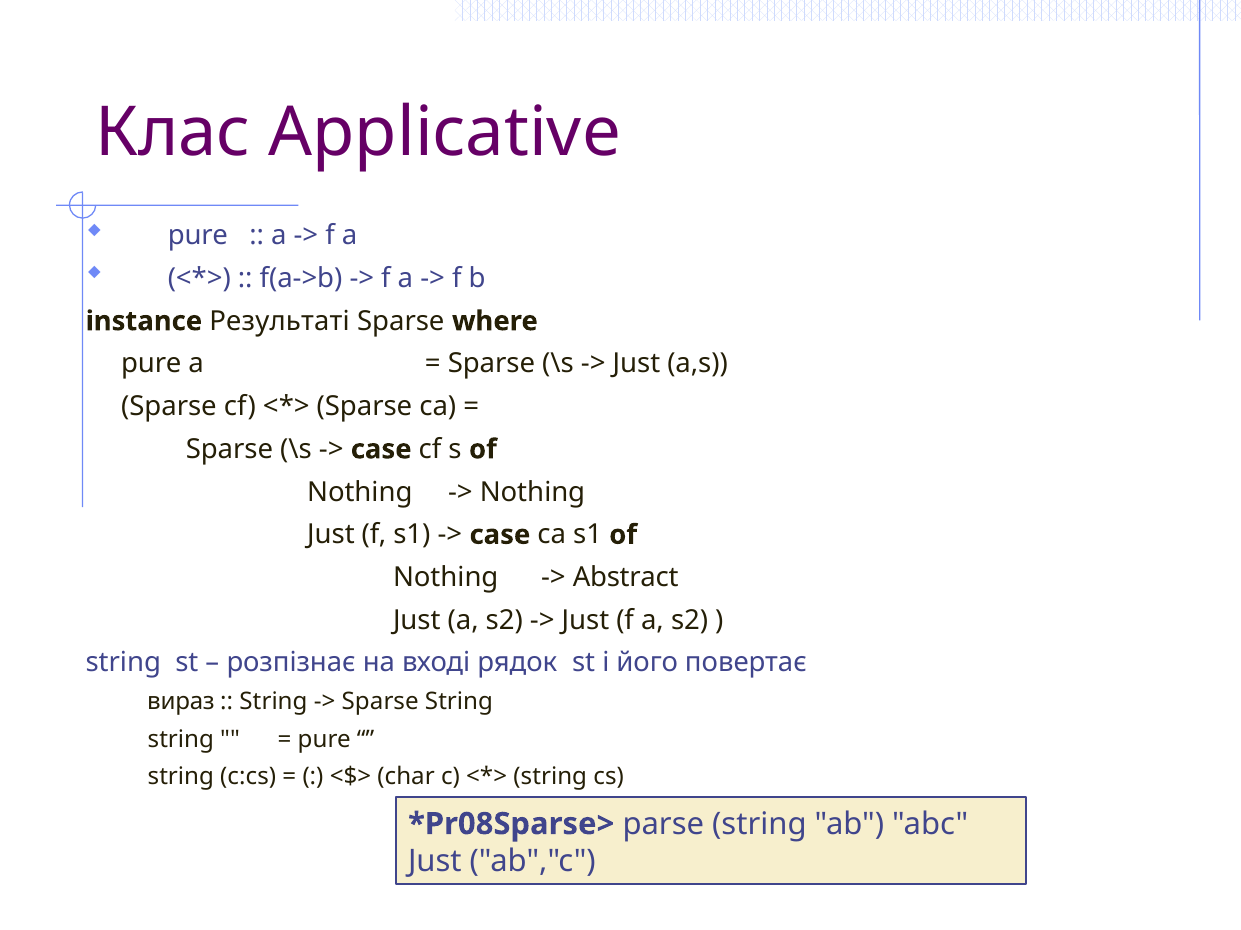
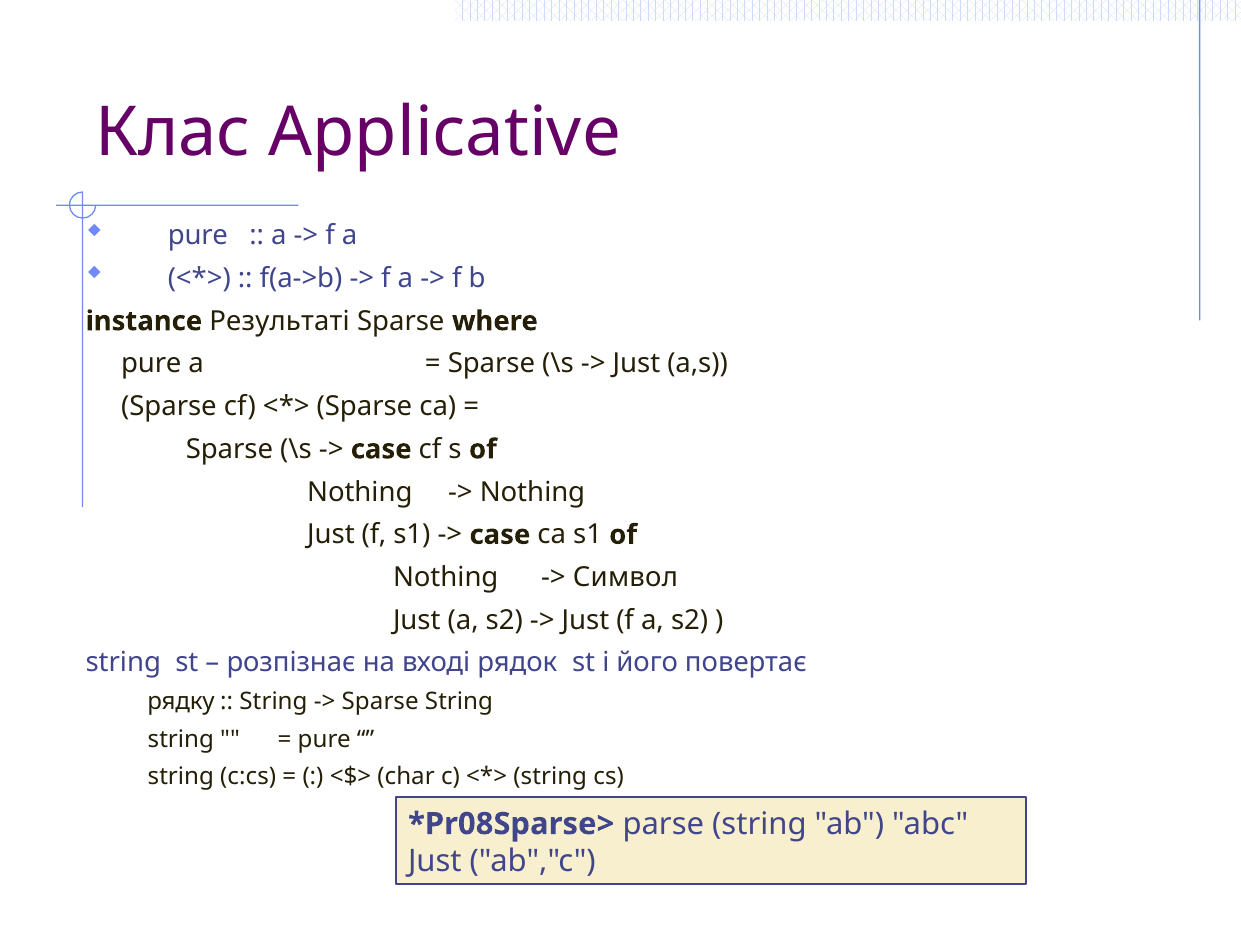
Abstract: Abstract -> Символ
вираз: вираз -> рядку
